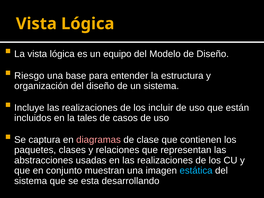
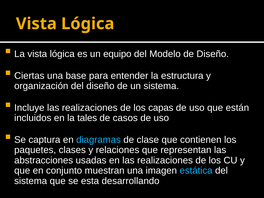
Riesgo: Riesgo -> Ciertas
incluir: incluir -> capas
diagramas colour: pink -> light blue
